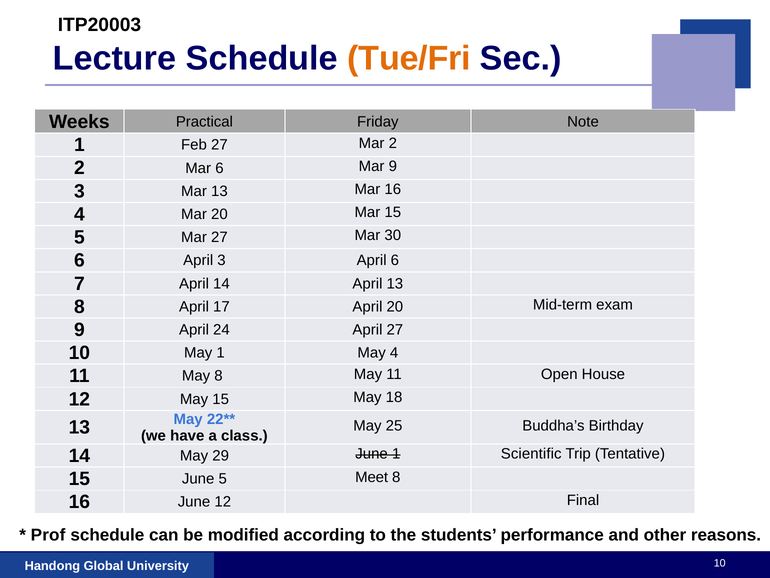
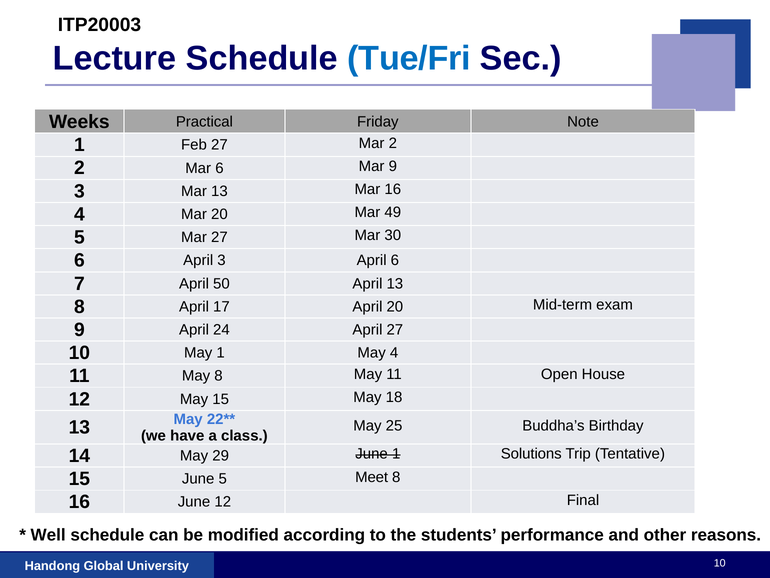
Tue/Fri colour: orange -> blue
Mar 15: 15 -> 49
April 14: 14 -> 50
Scientific: Scientific -> Solutions
Prof: Prof -> Well
